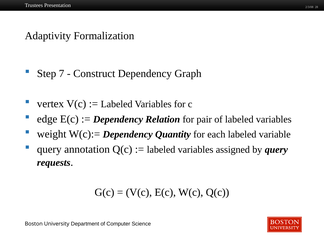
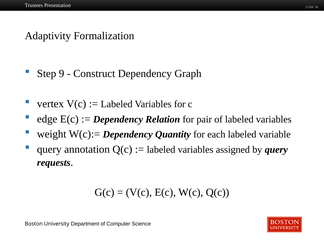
7: 7 -> 9
